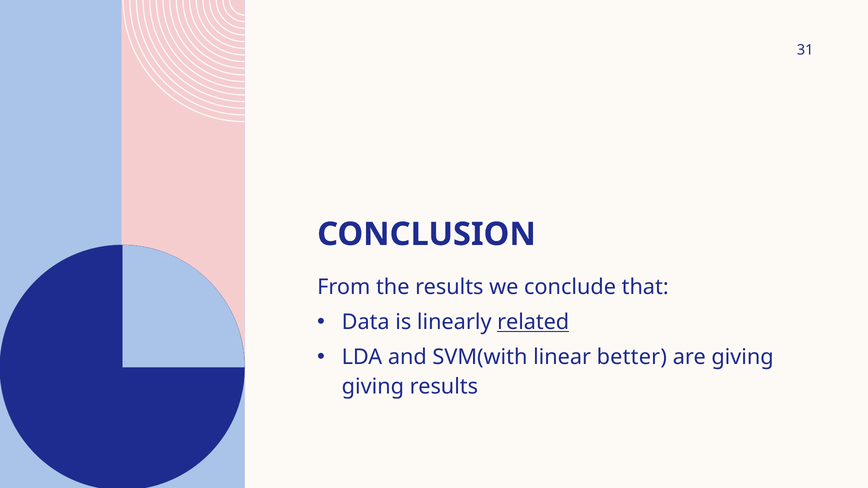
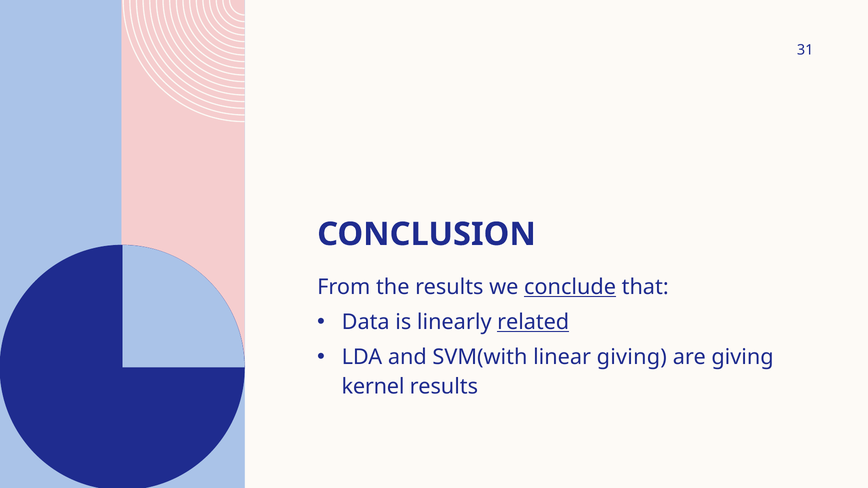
conclude underline: none -> present
linear better: better -> giving
giving at (373, 387): giving -> kernel
